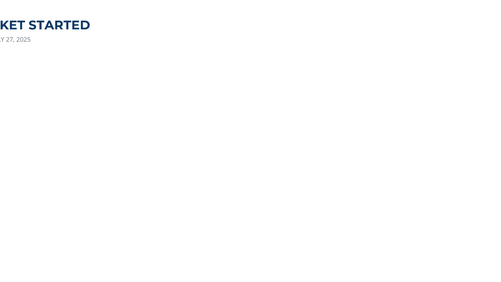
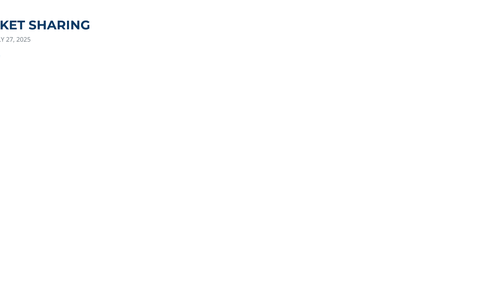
STARTED: STARTED -> SHARING
